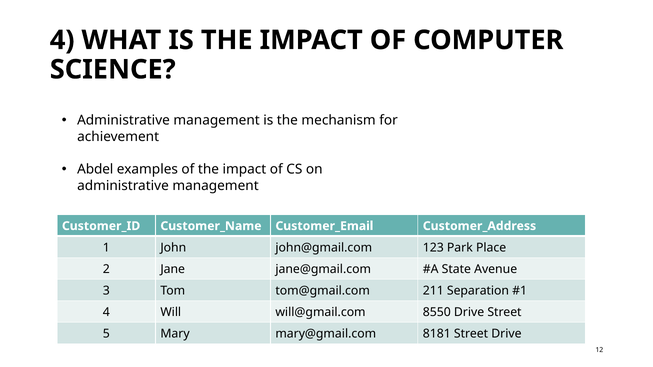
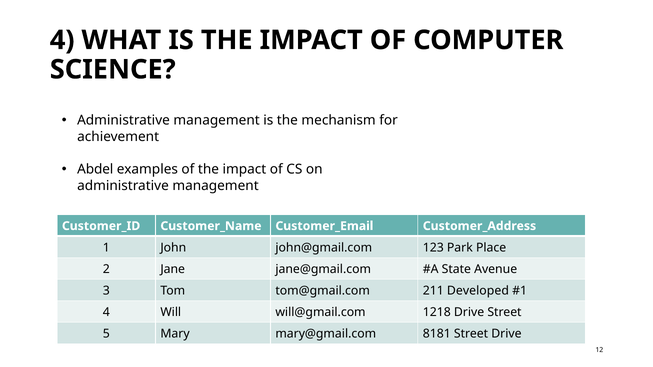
Separation: Separation -> Developed
8550: 8550 -> 1218
